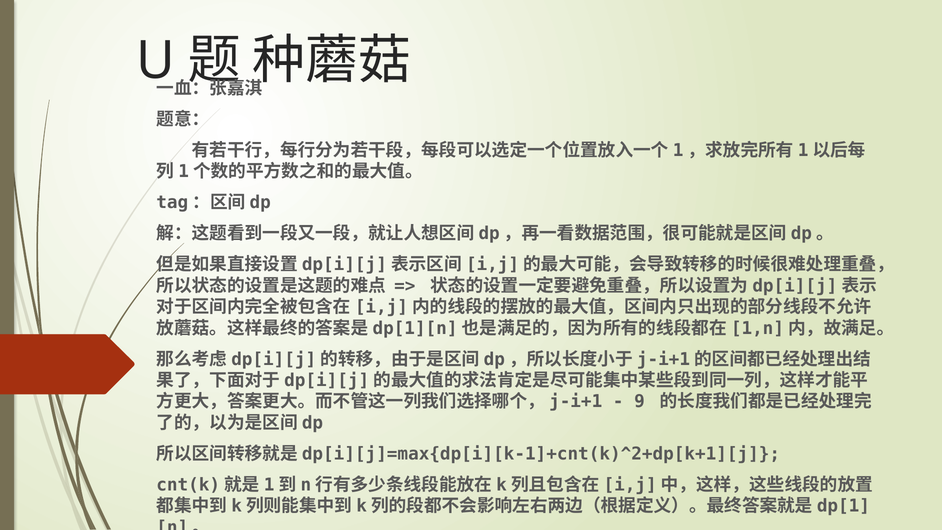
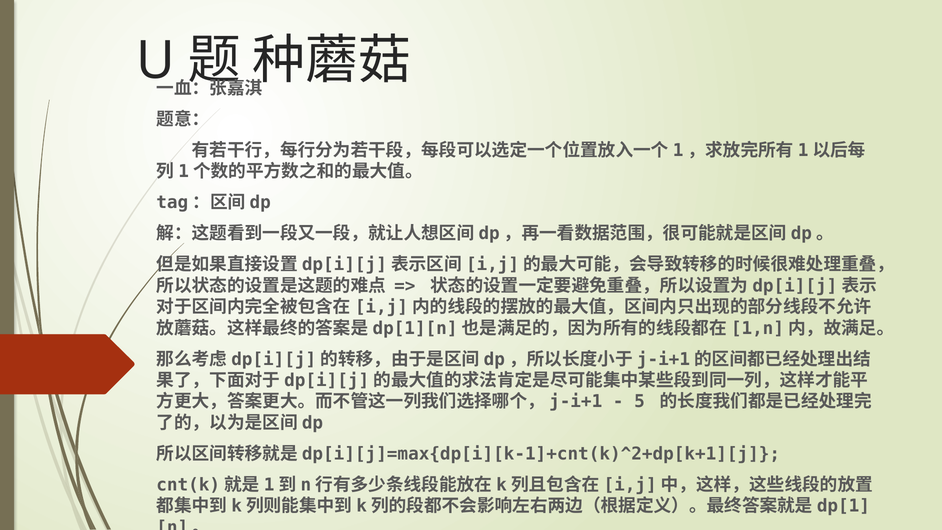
9: 9 -> 5
